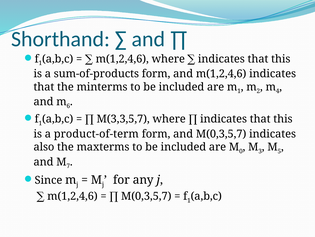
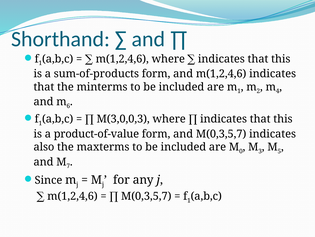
M(3,3,5,7: M(3,3,5,7 -> M(3,0,0,3
product-of-term: product-of-term -> product-of-value
